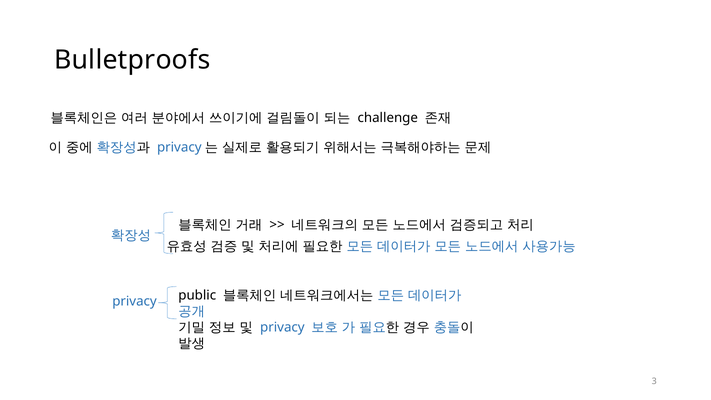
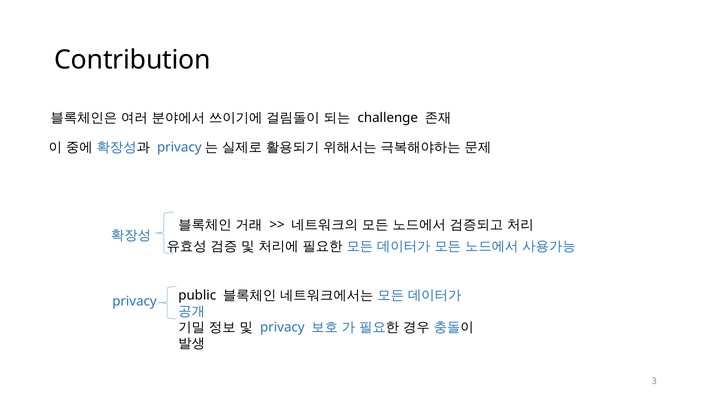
Bulletproofs: Bulletproofs -> Contribution
